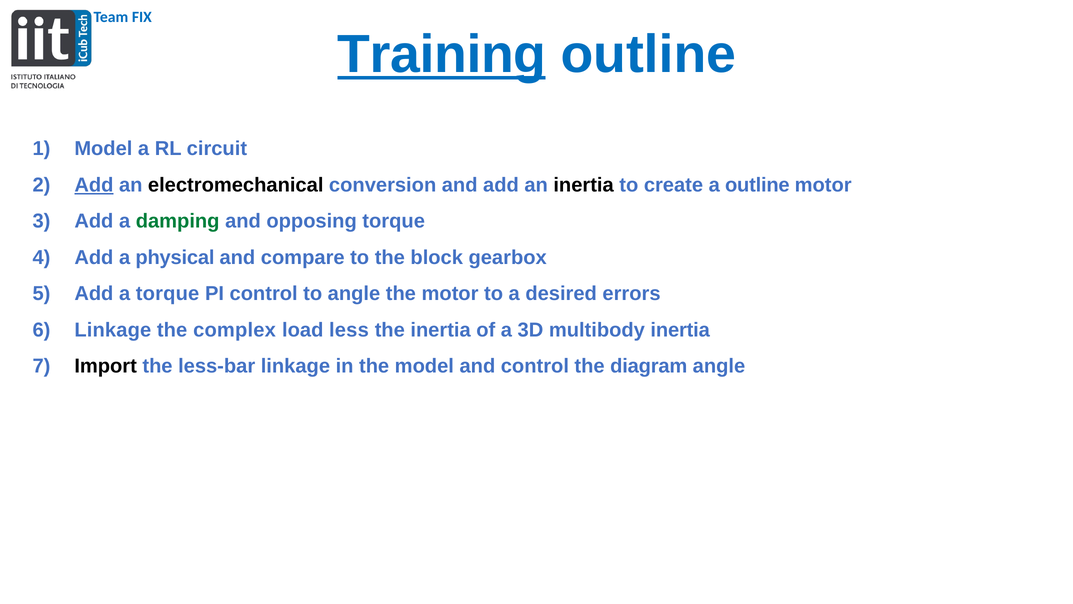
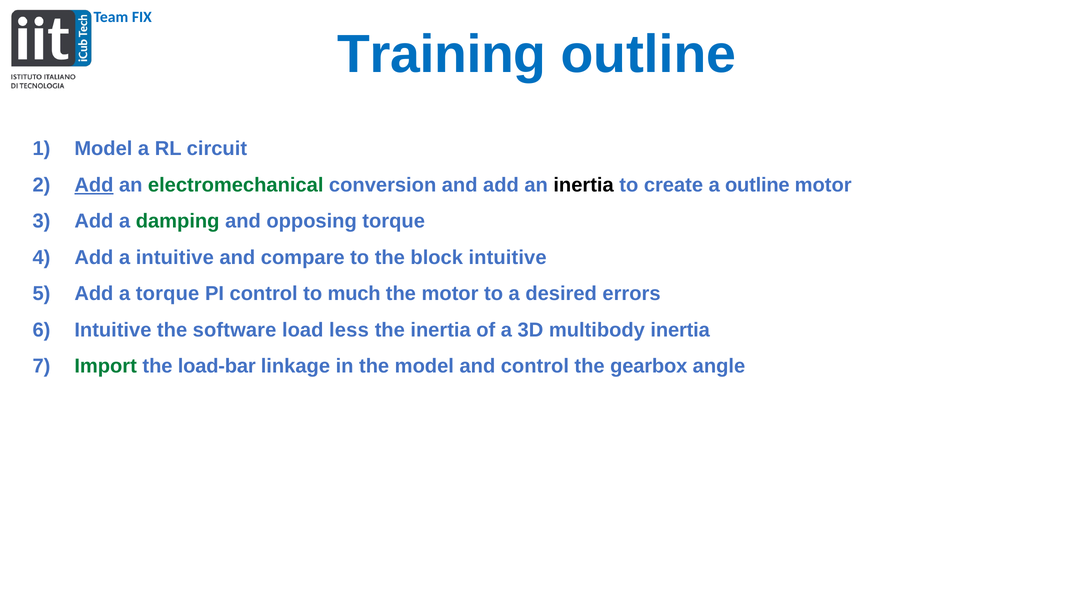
Training underline: present -> none
electromechanical colour: black -> green
a physical: physical -> intuitive
block gearbox: gearbox -> intuitive
to angle: angle -> much
Linkage at (113, 330): Linkage -> Intuitive
complex: complex -> software
Import colour: black -> green
less-bar: less-bar -> load-bar
diagram: diagram -> gearbox
